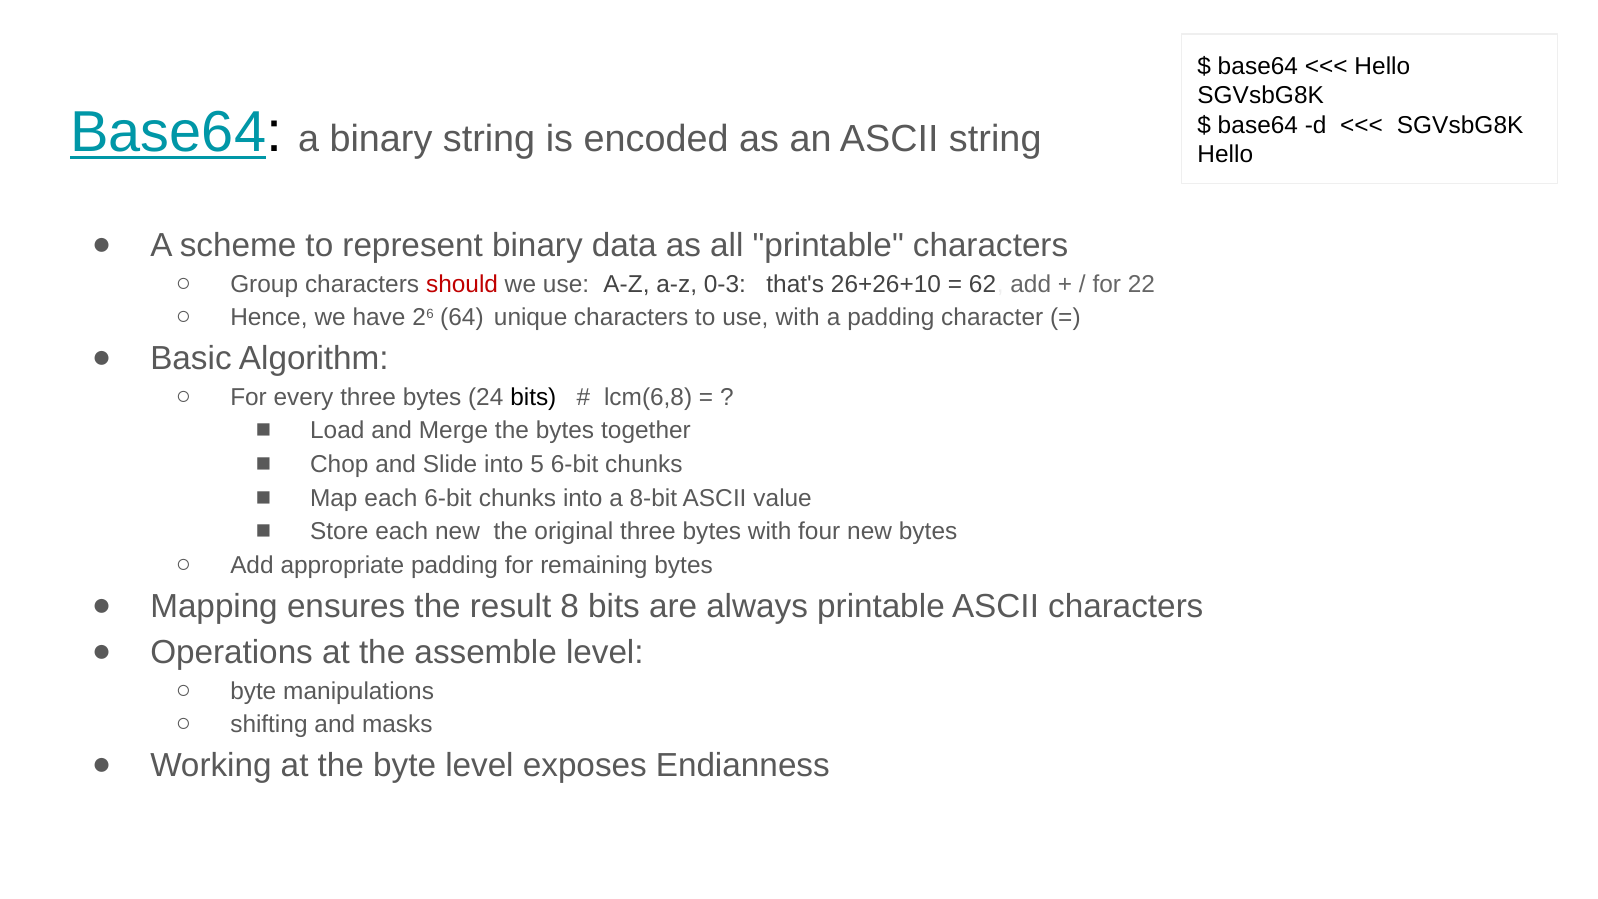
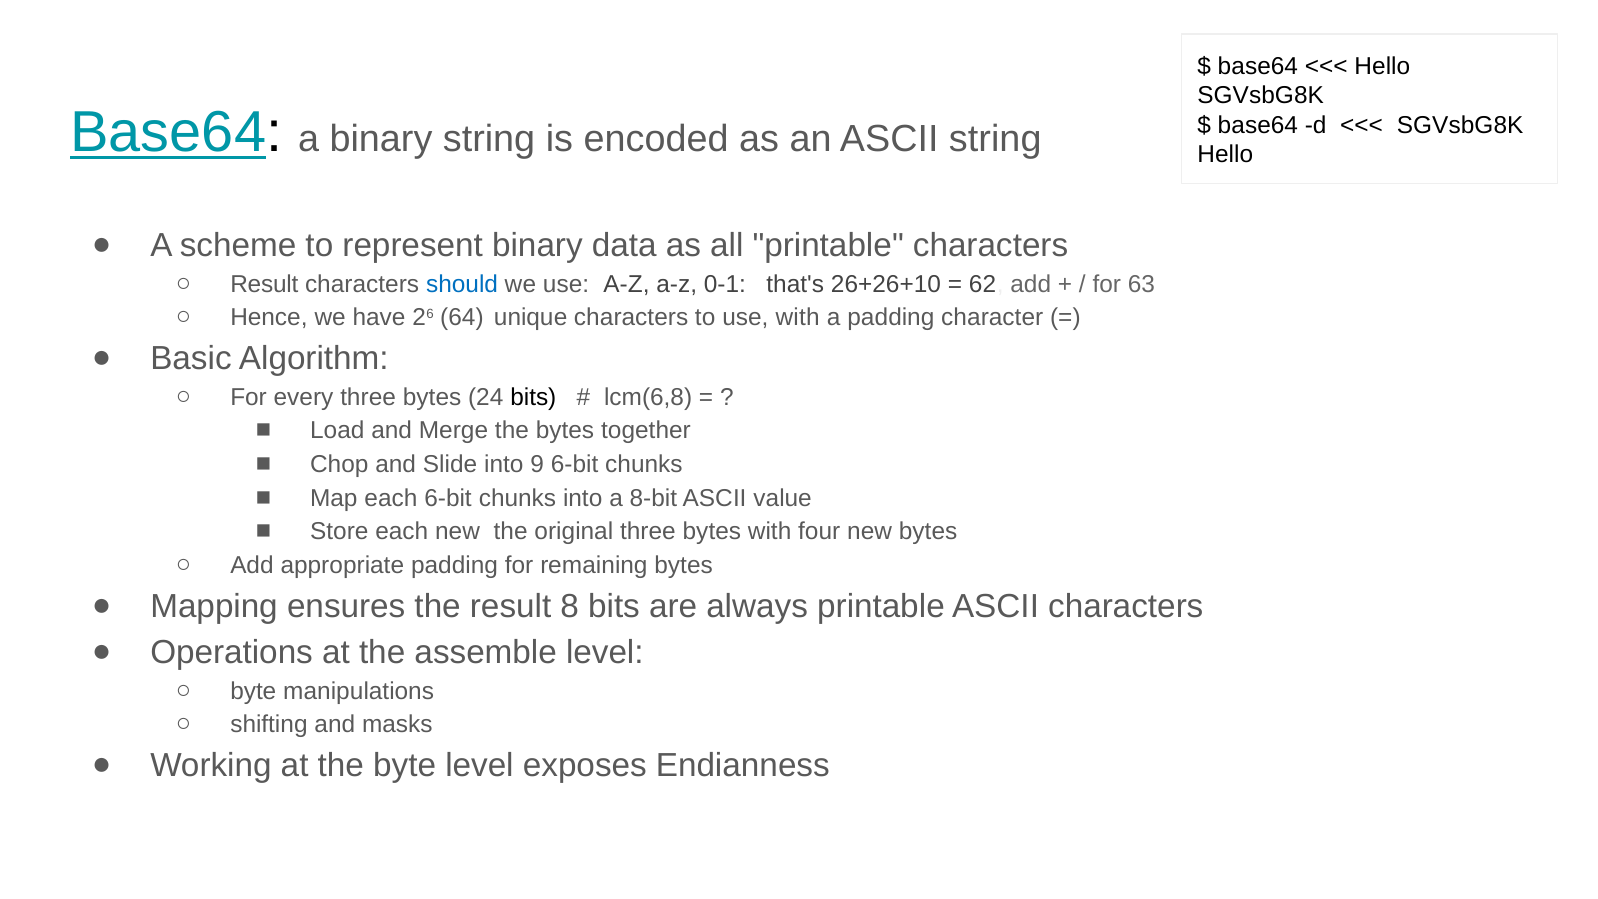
Group at (264, 284): Group -> Result
should colour: red -> blue
0-3: 0-3 -> 0-1
22: 22 -> 63
5: 5 -> 9
